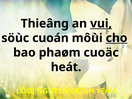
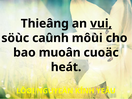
cuoán: cuoán -> caûnh
cho underline: present -> none
phaøm: phaøm -> muoân
